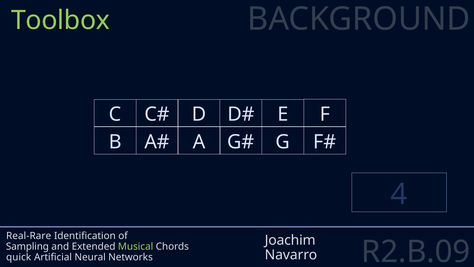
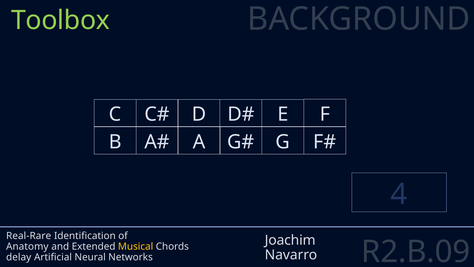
Sampling: Sampling -> Anatomy
Musical colour: light green -> yellow
quick: quick -> delay
